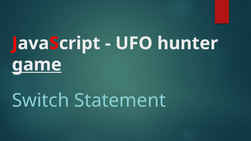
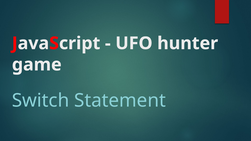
game underline: present -> none
